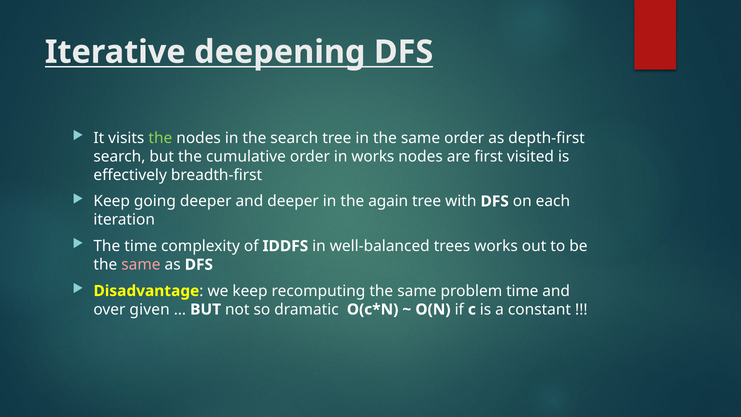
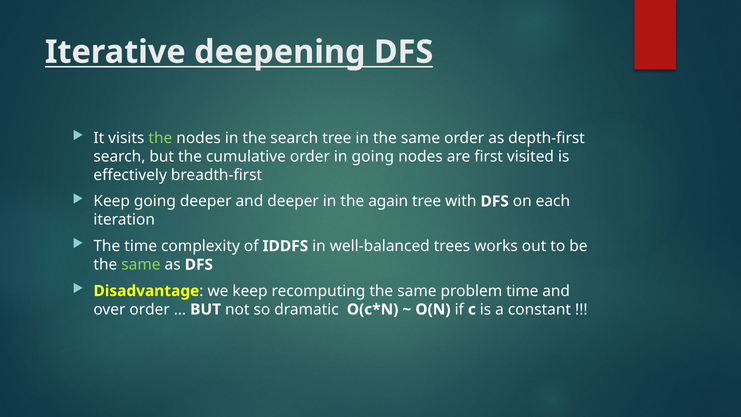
in works: works -> going
same at (141, 265) colour: pink -> light green
over given: given -> order
